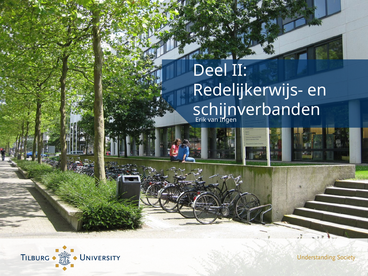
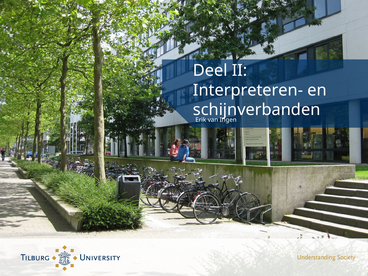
Redelijkerwijs-: Redelijkerwijs- -> Interpreteren-
